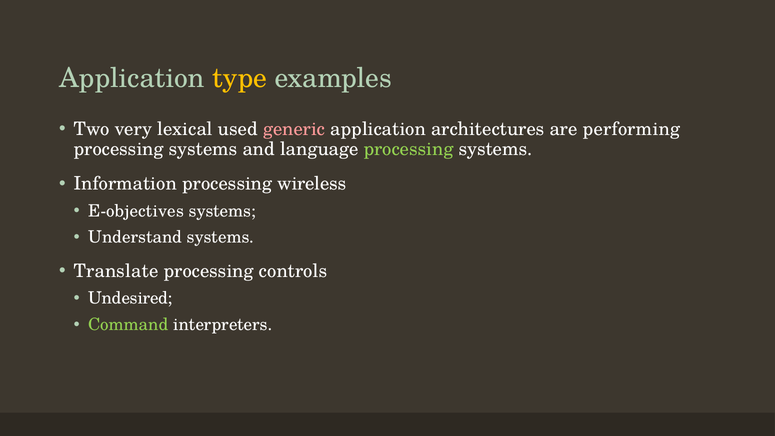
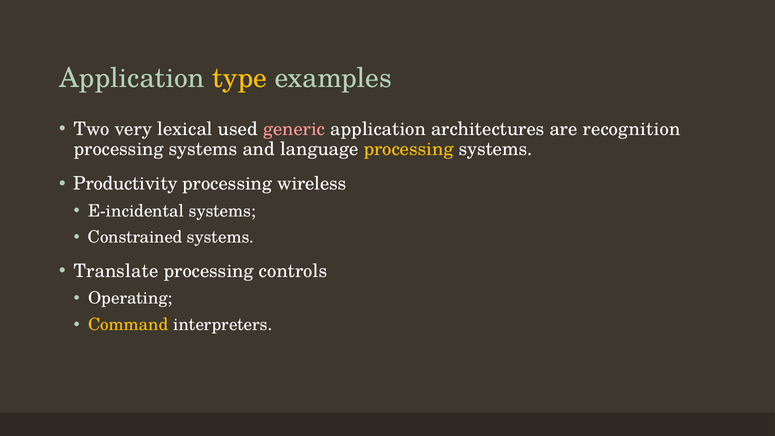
performing: performing -> recognition
processing at (409, 149) colour: light green -> yellow
Information: Information -> Productivity
E-objectives: E-objectives -> E-incidental
Understand: Understand -> Constrained
Undesired: Undesired -> Operating
Command colour: light green -> yellow
